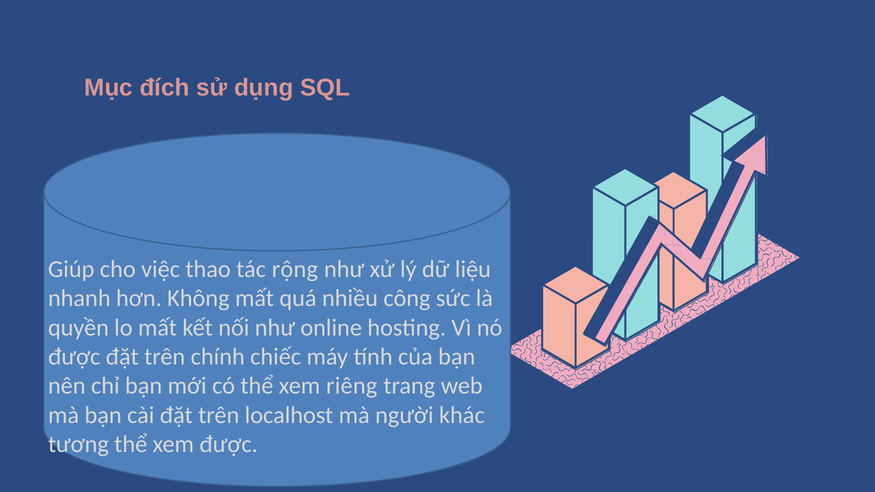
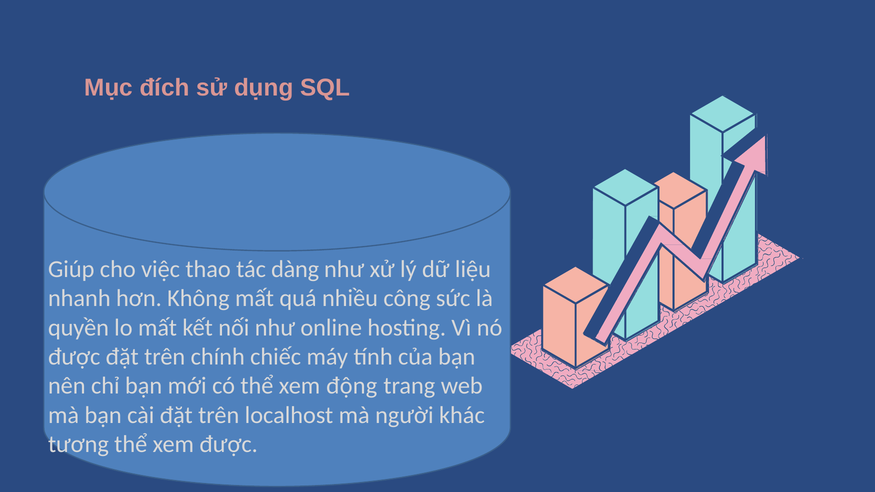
rộng: rộng -> dàng
riêng: riêng -> động
